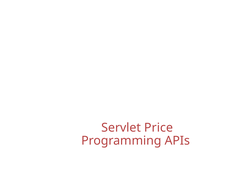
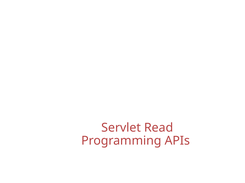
Price: Price -> Read
